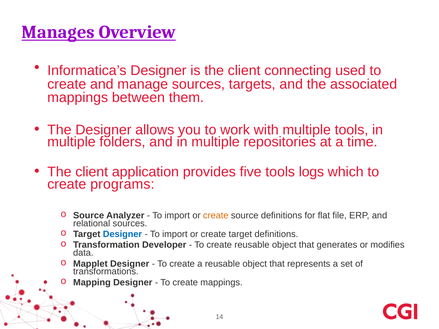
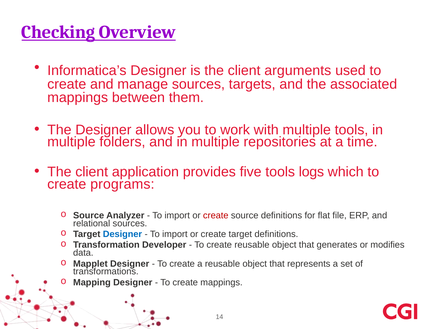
Manages: Manages -> Checking
connecting: connecting -> arguments
create at (216, 216) colour: orange -> red
